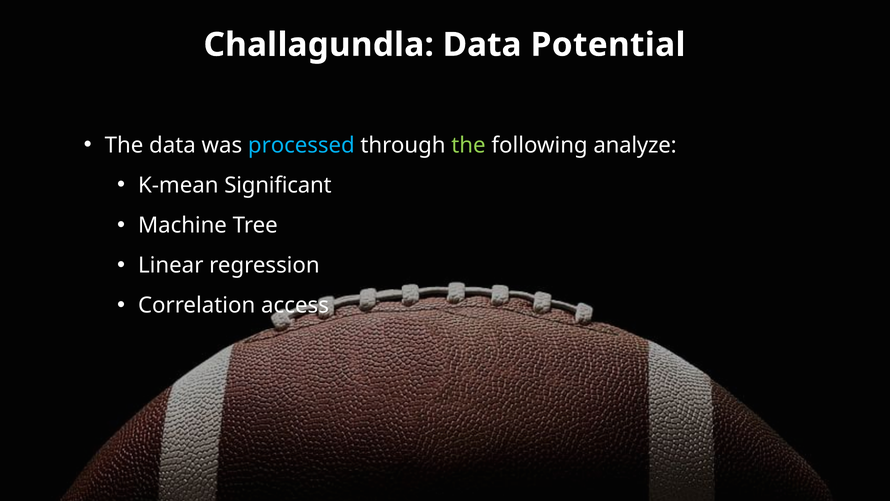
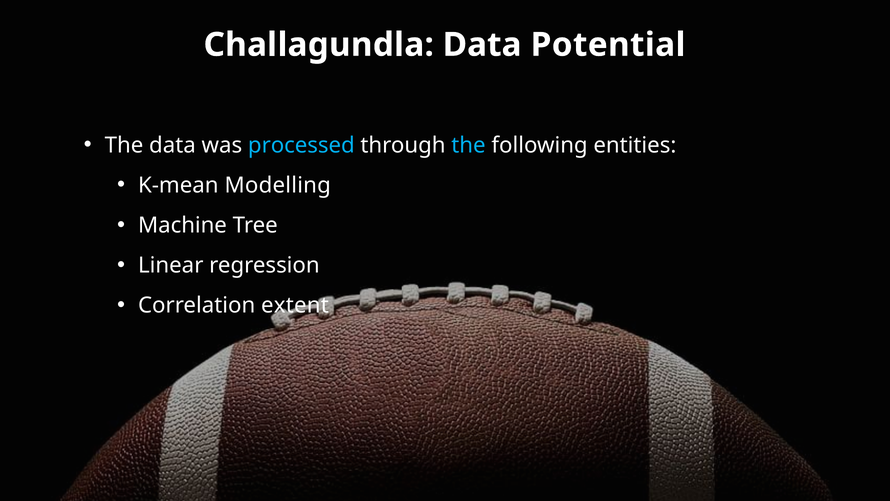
the at (468, 145) colour: light green -> light blue
analyze: analyze -> entities
Significant: Significant -> Modelling
access: access -> extent
